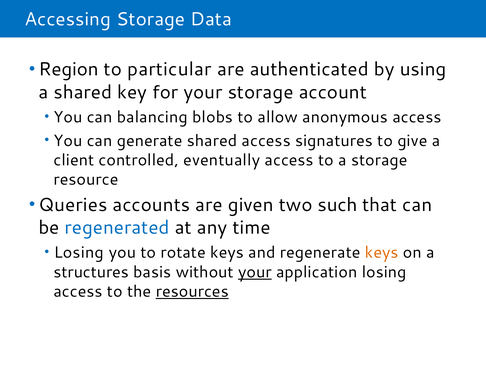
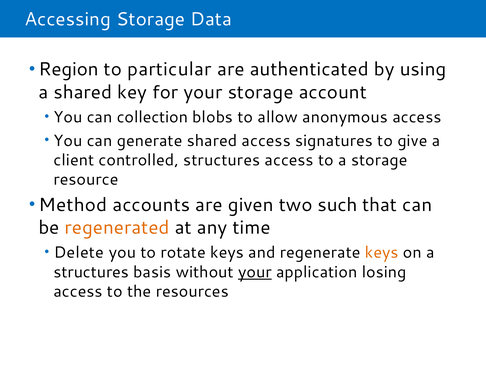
balancing: balancing -> collection
controlled eventually: eventually -> structures
Queries: Queries -> Method
regenerated colour: blue -> orange
Losing at (79, 252): Losing -> Delete
resources underline: present -> none
